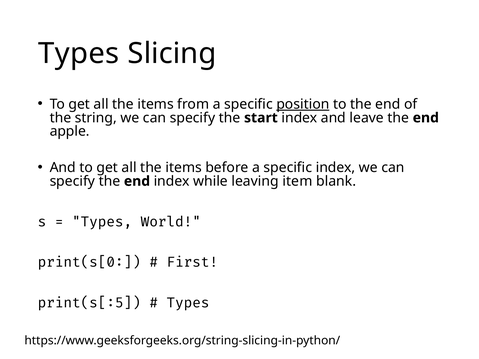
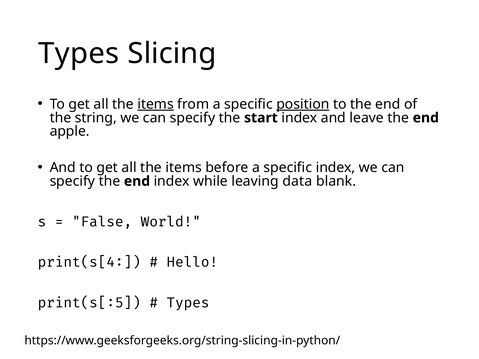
items at (156, 104) underline: none -> present
item: item -> data
Types at (102, 222): Types -> False
print(s[0: print(s[0 -> print(s[4
First: First -> Hello
